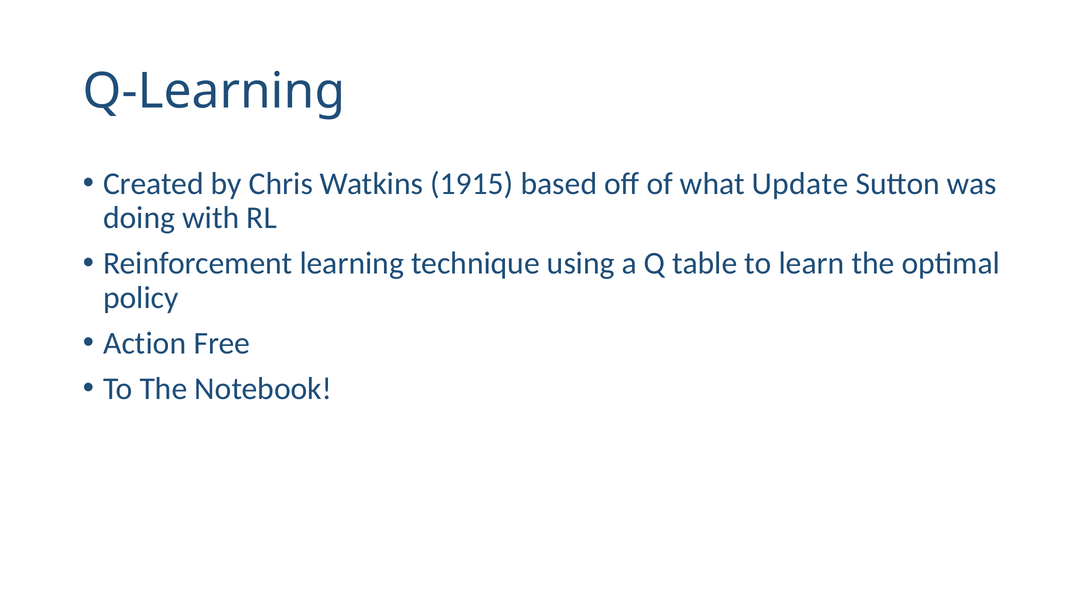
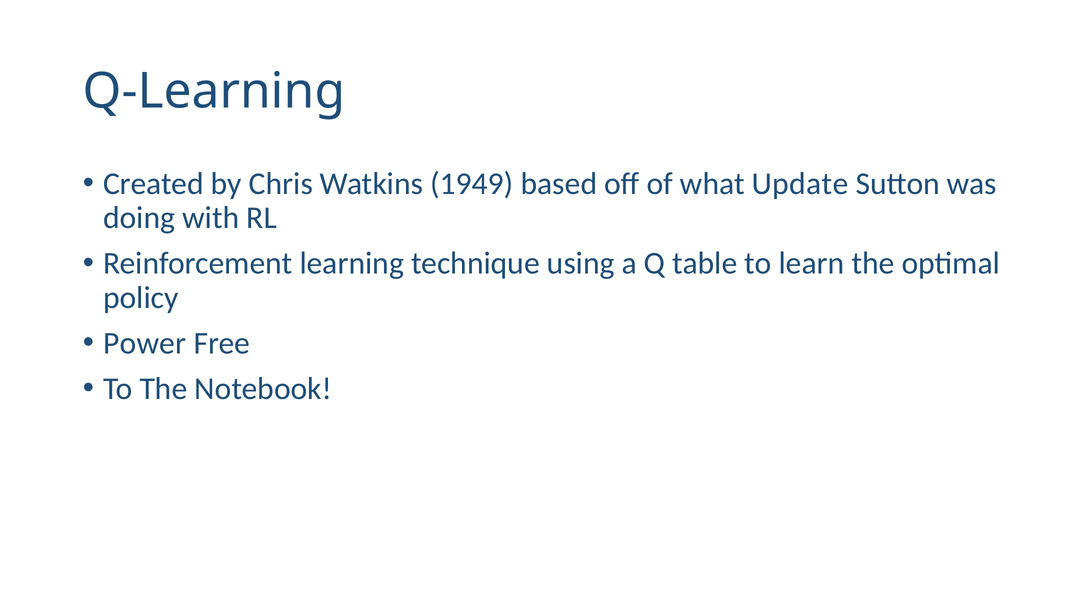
1915: 1915 -> 1949
Action: Action -> Power
